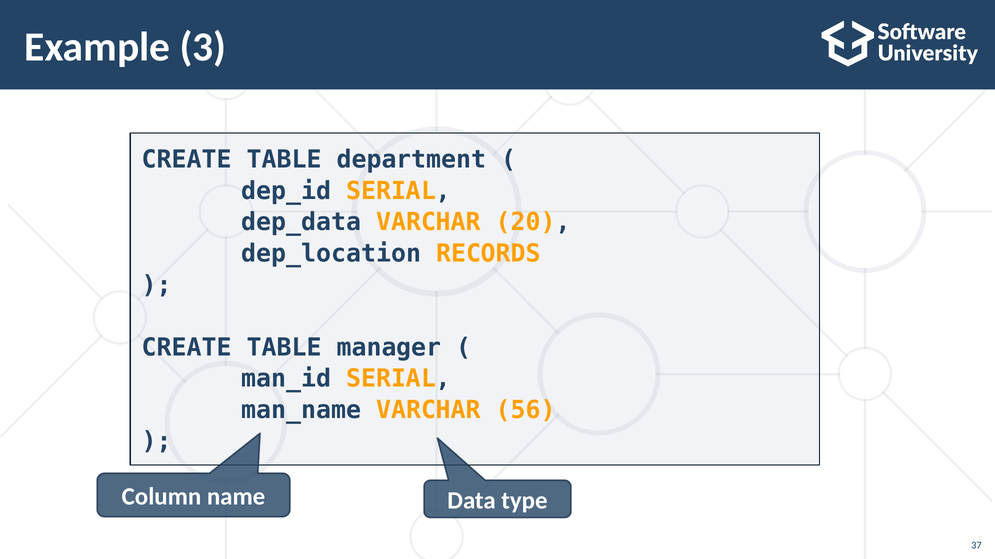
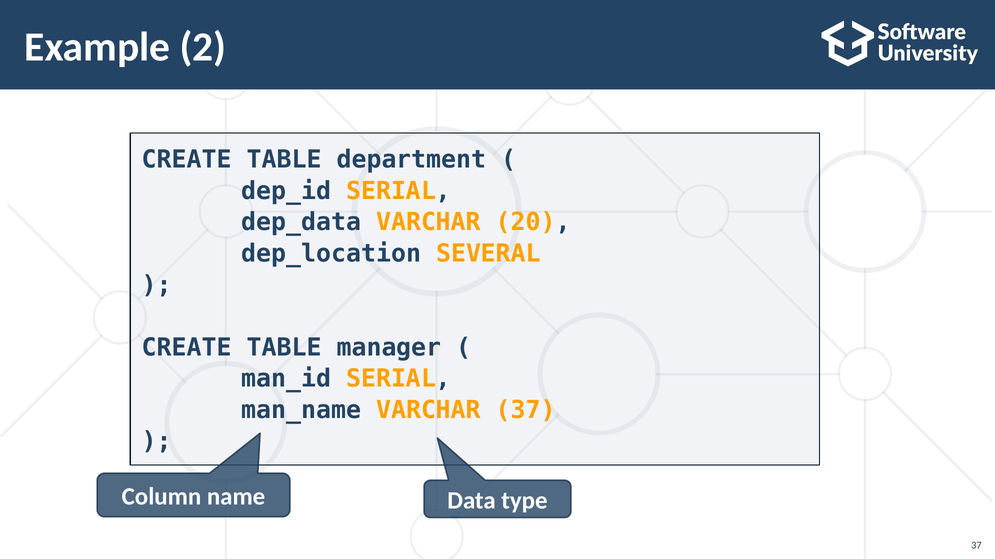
3: 3 -> 2
RECORDS: RECORDS -> SEVERAL
VARCHAR 56: 56 -> 37
